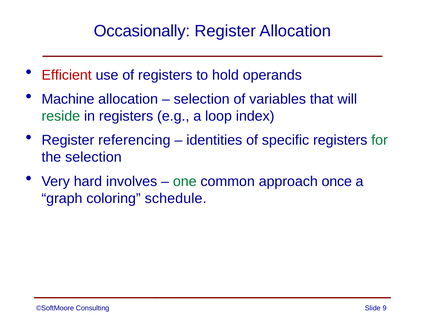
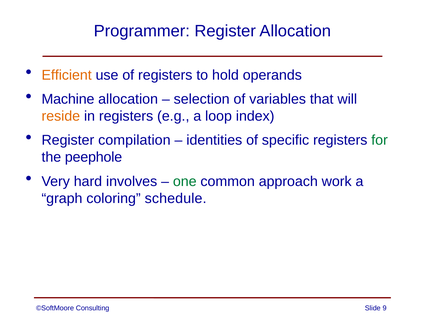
Occasionally: Occasionally -> Programmer
Efficient colour: red -> orange
reside colour: green -> orange
referencing: referencing -> compilation
the selection: selection -> peephole
once: once -> work
